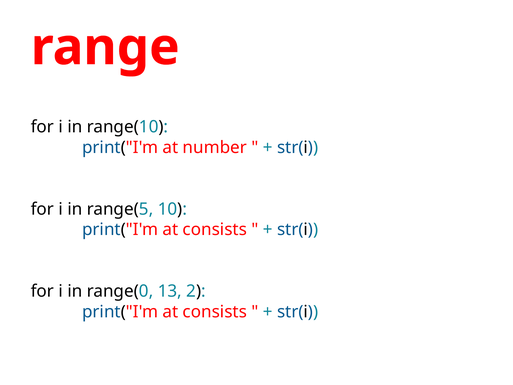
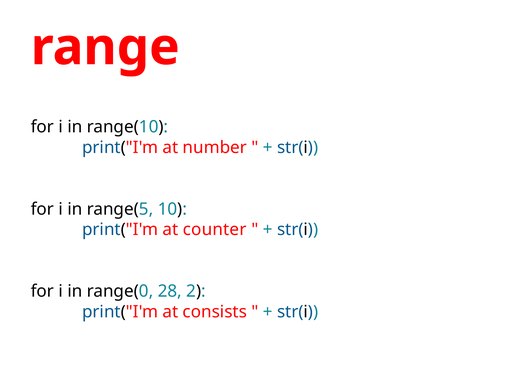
consists at (215, 229): consists -> counter
13: 13 -> 28
